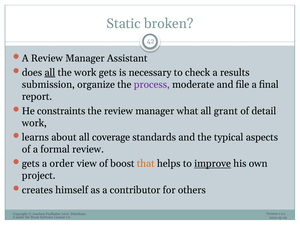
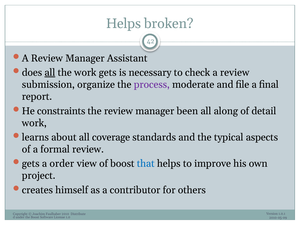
Static at (124, 24): Static -> Helps
check a results: results -> review
what: what -> been
grant: grant -> along
that colour: orange -> blue
improve underline: present -> none
